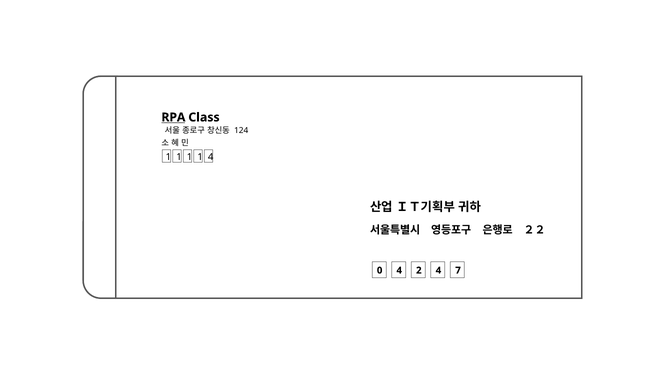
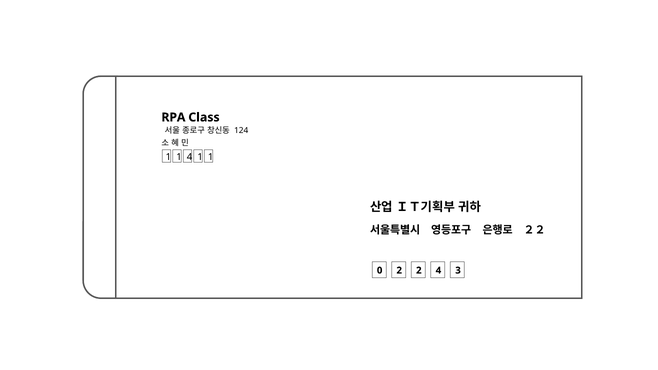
RPA underline: present -> none
1 at (190, 157): 1 -> 4
4 at (211, 157): 4 -> 1
0 4: 4 -> 2
7: 7 -> 3
